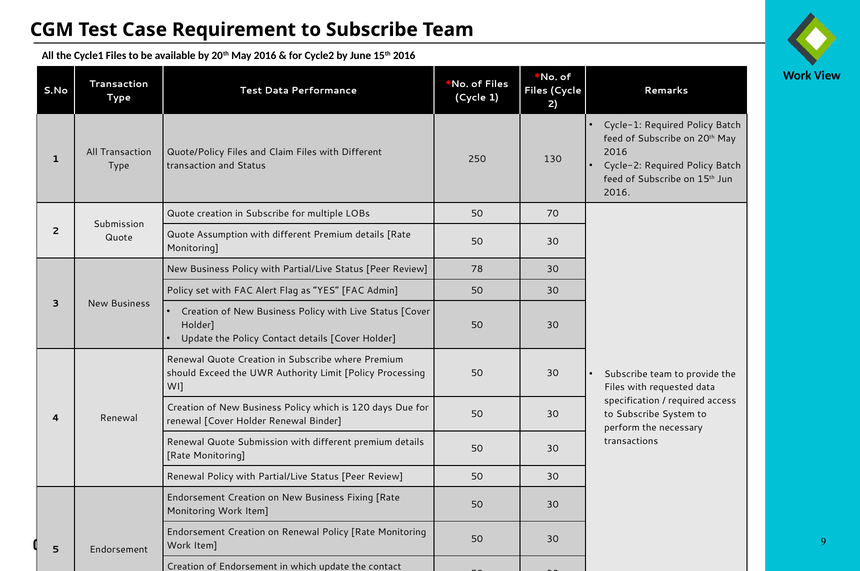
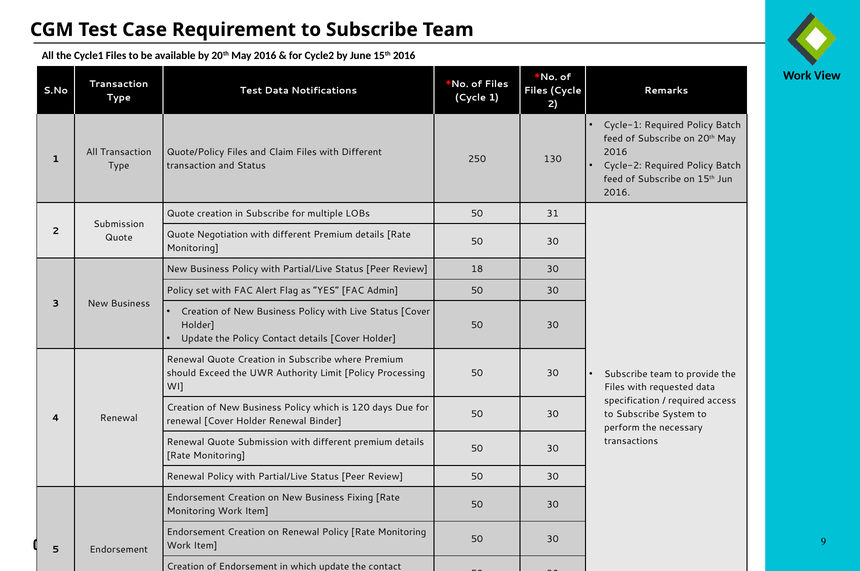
Performance: Performance -> Notifications
70: 70 -> 31
Assumption: Assumption -> Negotiation
78: 78 -> 18
